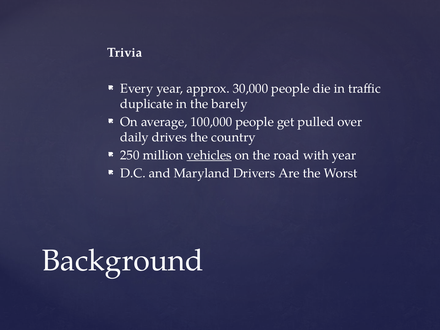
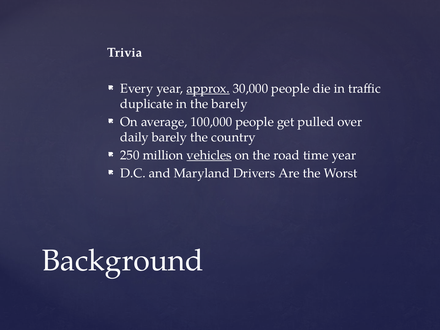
approx underline: none -> present
daily drives: drives -> barely
with: with -> time
